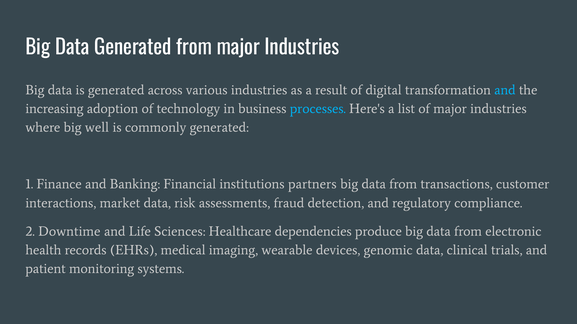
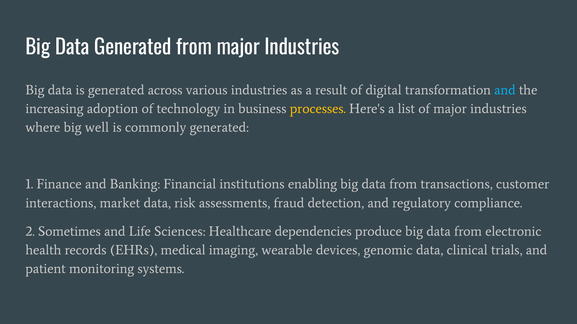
processes colour: light blue -> yellow
partners: partners -> enabling
Downtime: Downtime -> Sometimes
